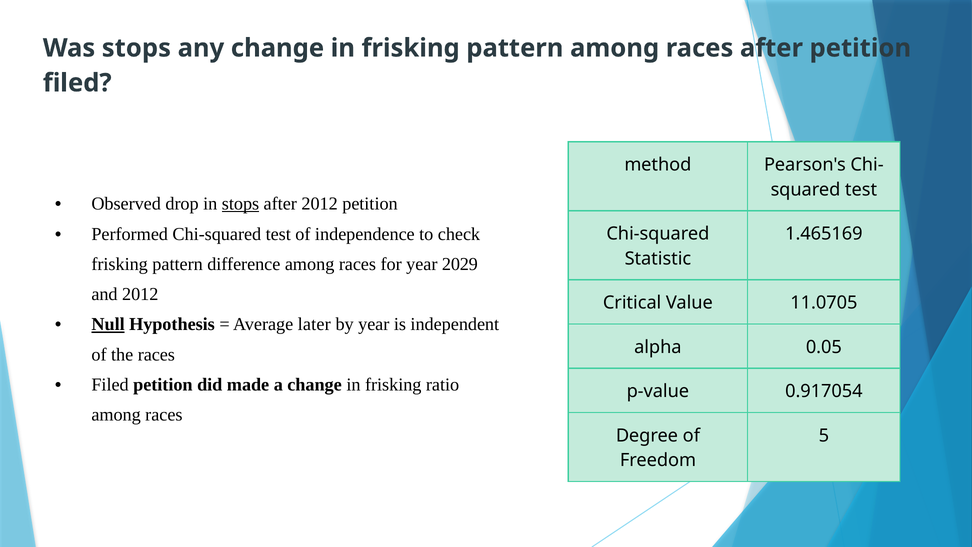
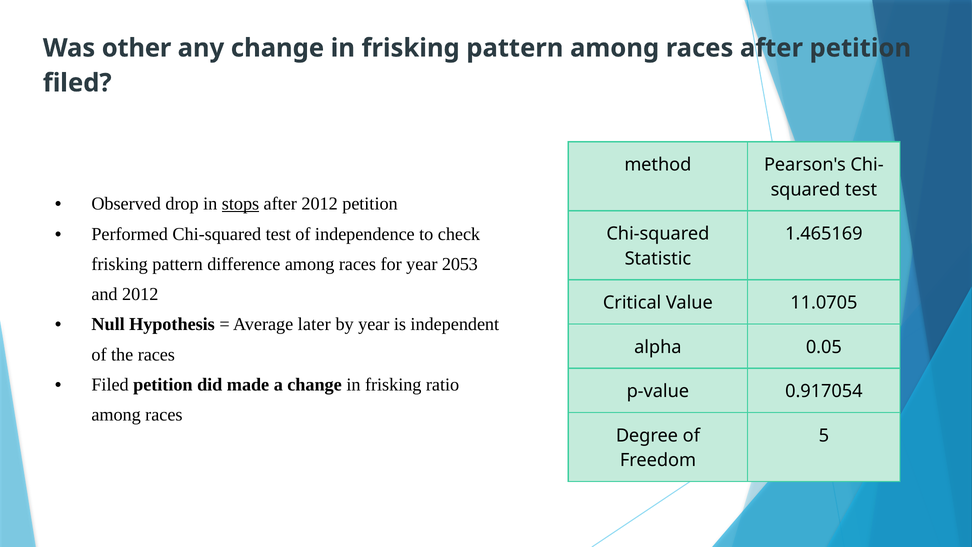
Was stops: stops -> other
2029: 2029 -> 2053
Null underline: present -> none
